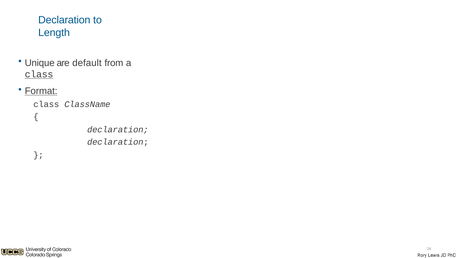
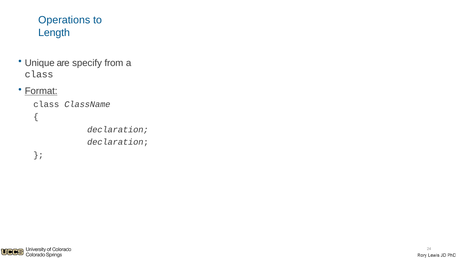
Declaration at (64, 20): Declaration -> Operations
default: default -> specify
class at (39, 74) underline: present -> none
